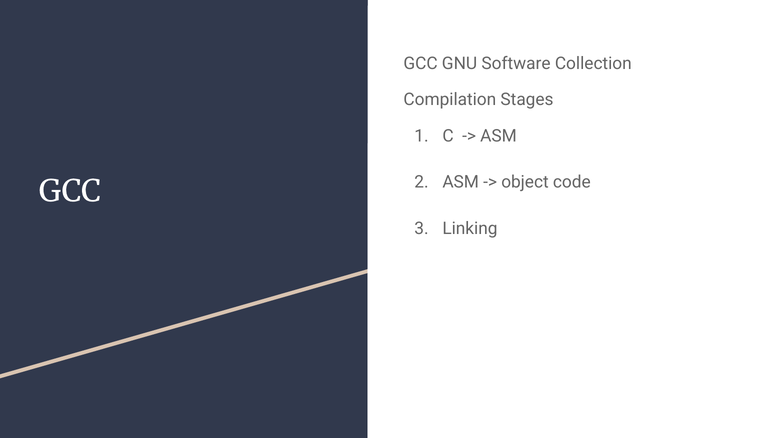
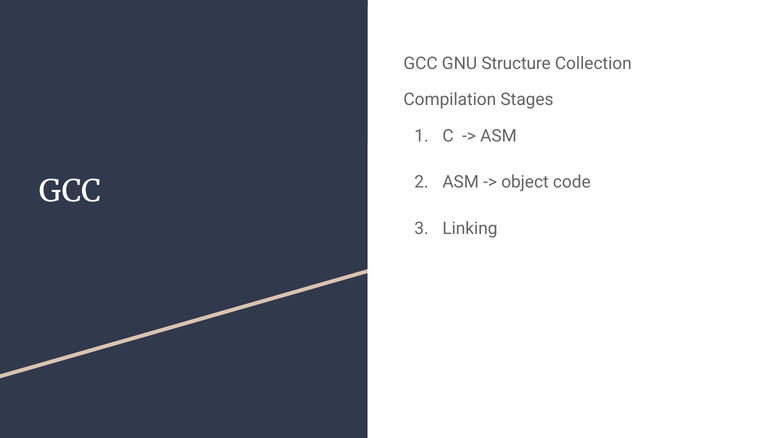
Software: Software -> Structure
